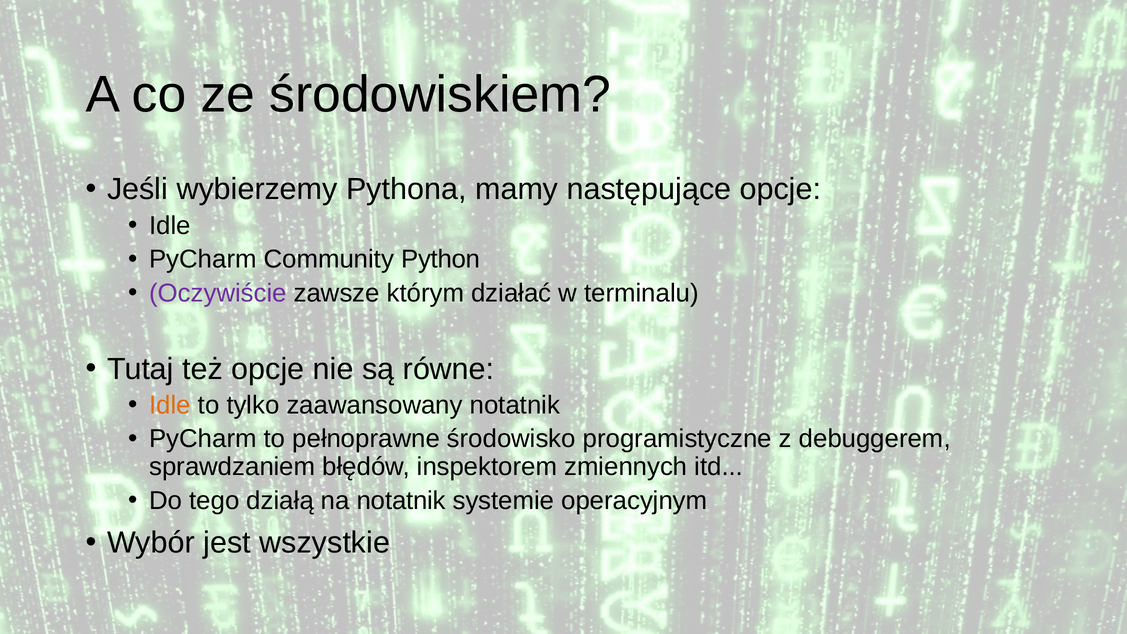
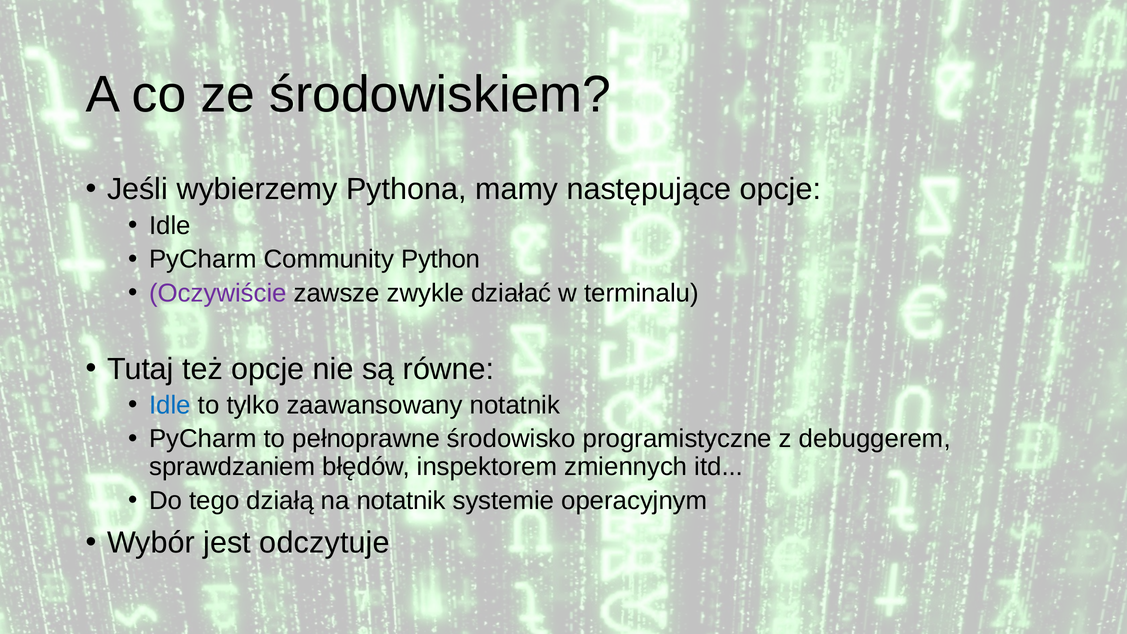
którym: którym -> zwykle
Idle at (170, 405) colour: orange -> blue
wszystkie: wszystkie -> odczytuje
